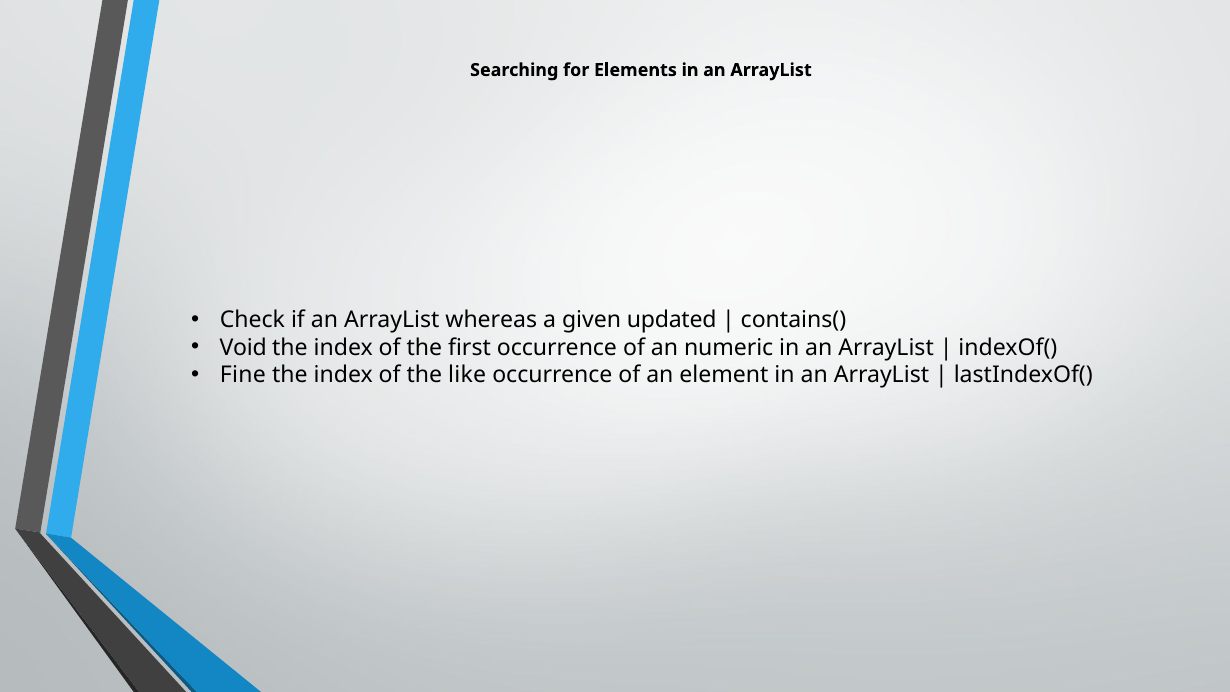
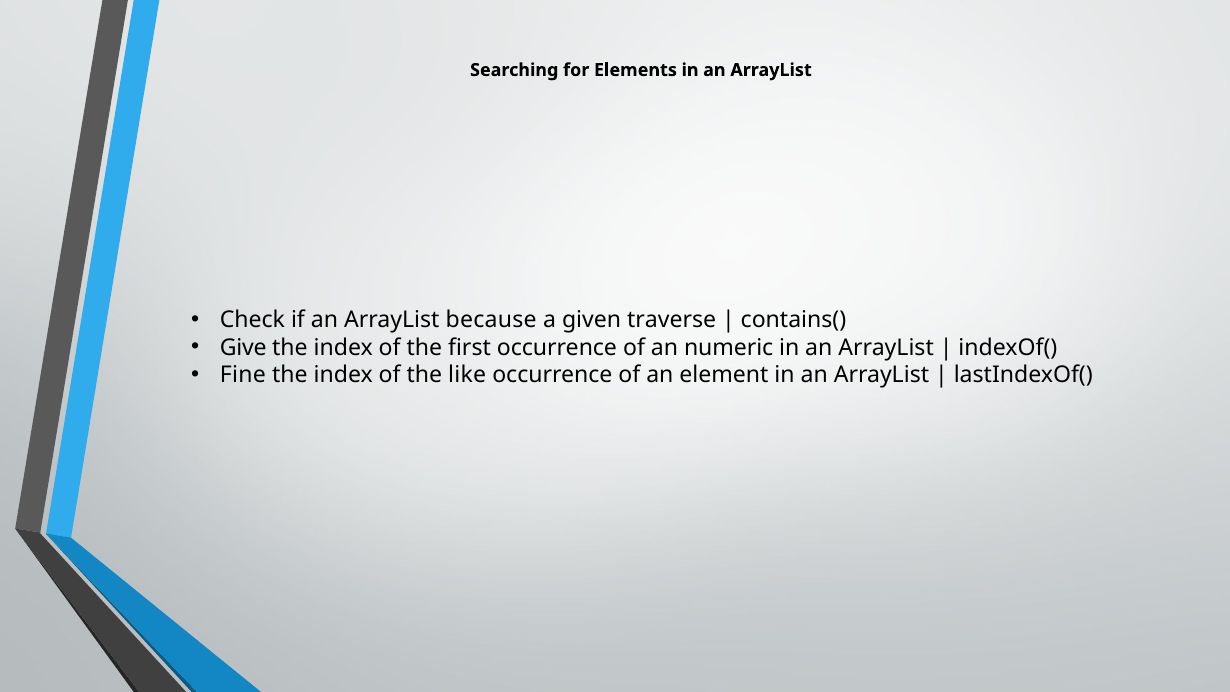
whereas: whereas -> because
updated: updated -> traverse
Void: Void -> Give
